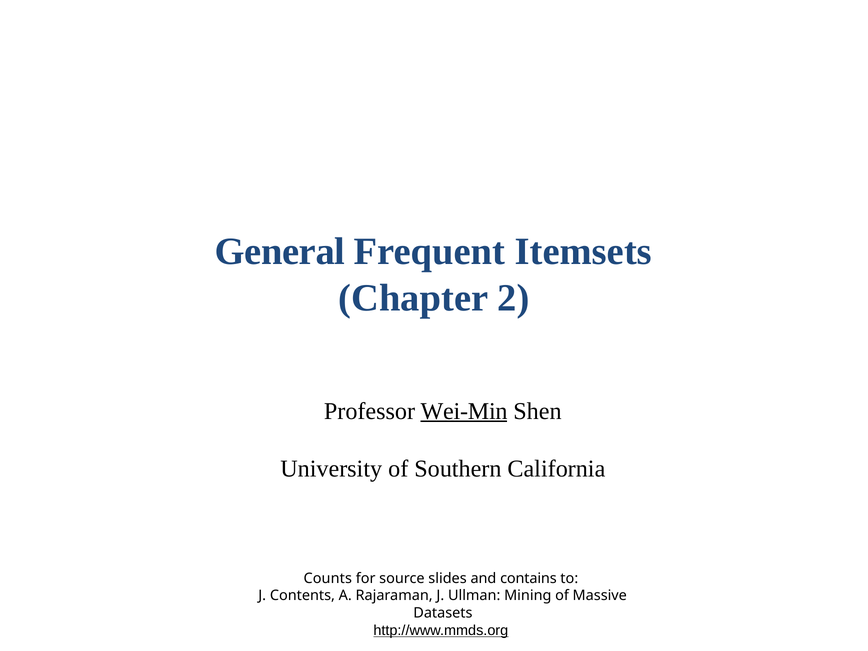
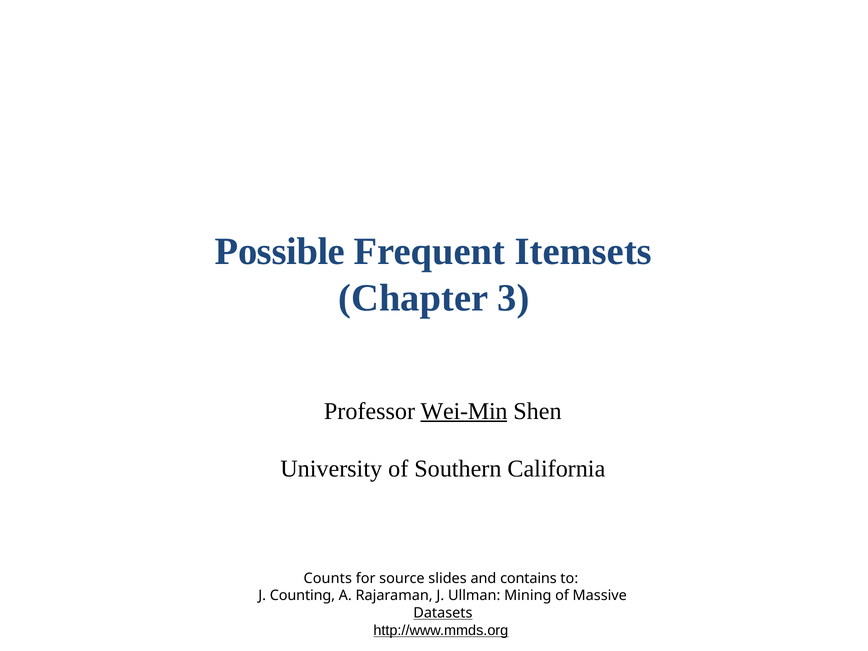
General: General -> Possible
2: 2 -> 3
Contents: Contents -> Counting
Datasets underline: none -> present
